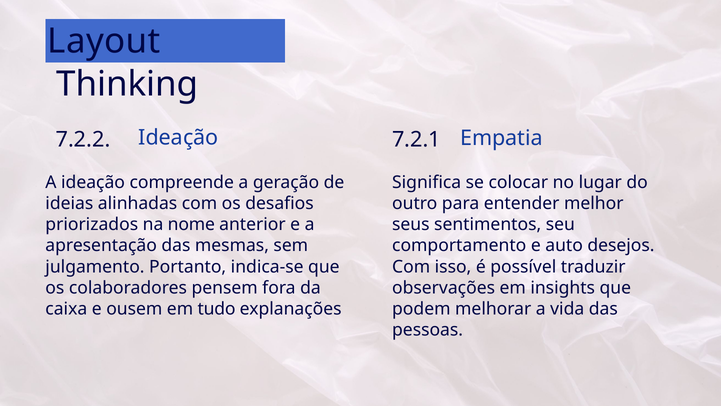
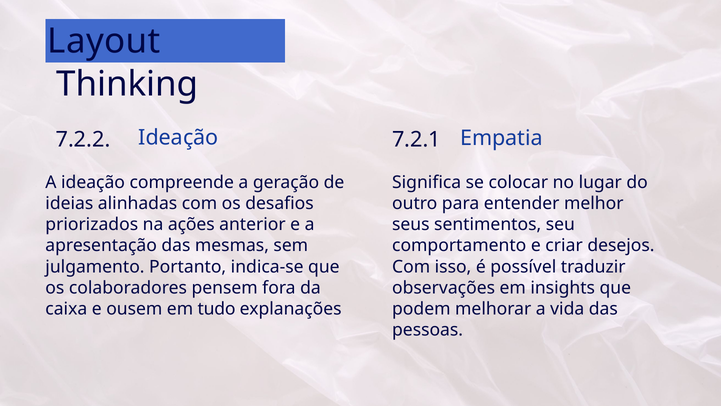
nome: nome -> ações
auto: auto -> criar
